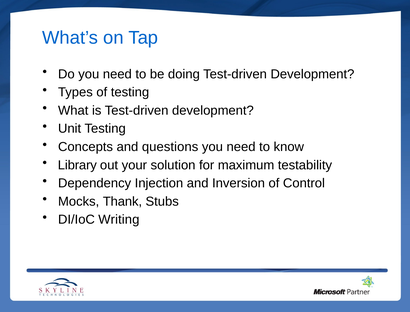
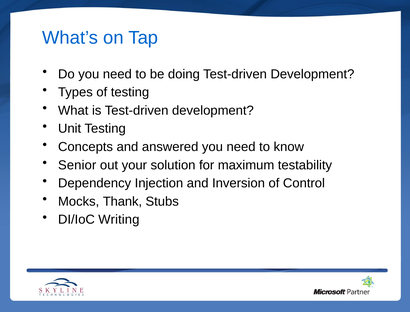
questions: questions -> answered
Library: Library -> Senior
